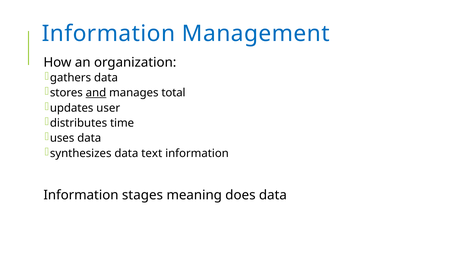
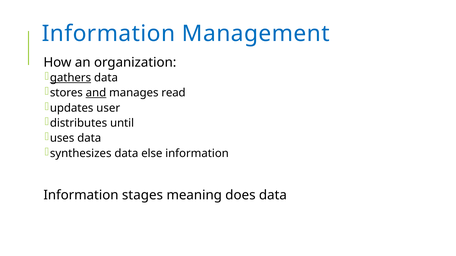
gathers underline: none -> present
total: total -> read
time: time -> until
text: text -> else
